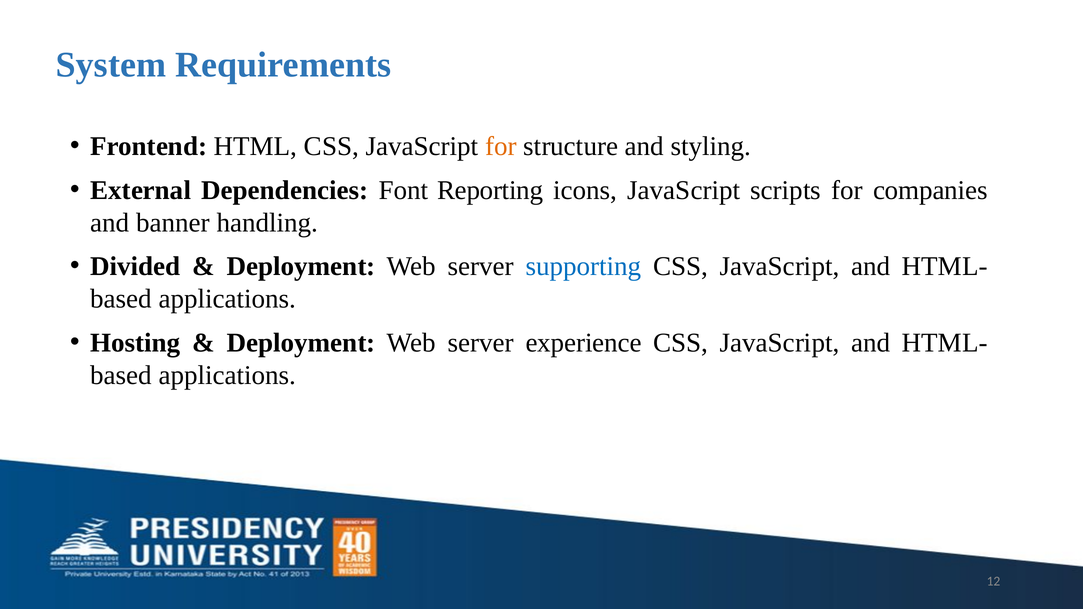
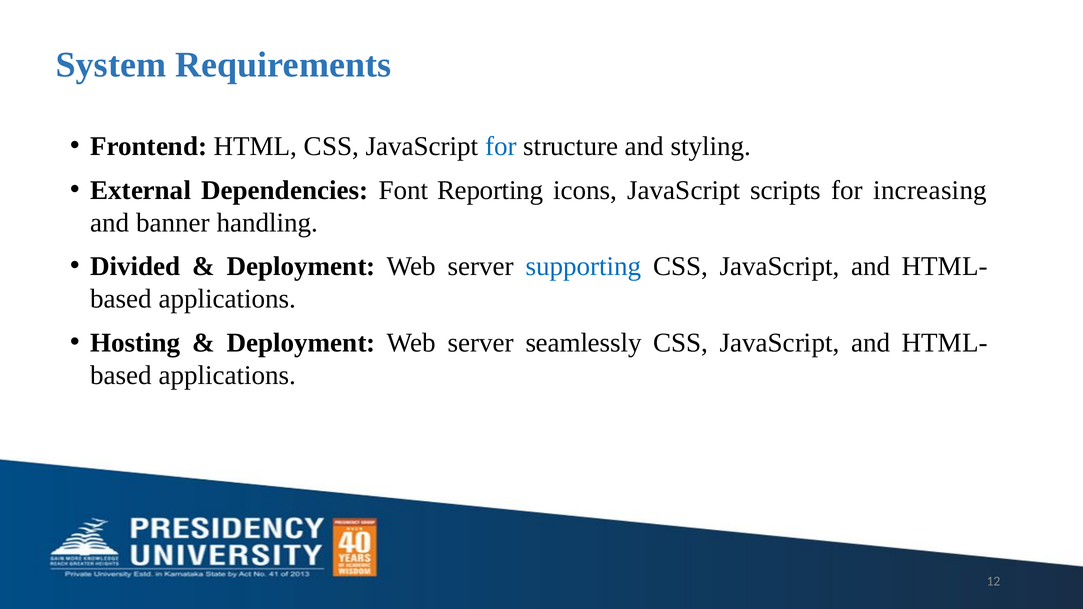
for at (501, 147) colour: orange -> blue
companies: companies -> increasing
experience: experience -> seamlessly
